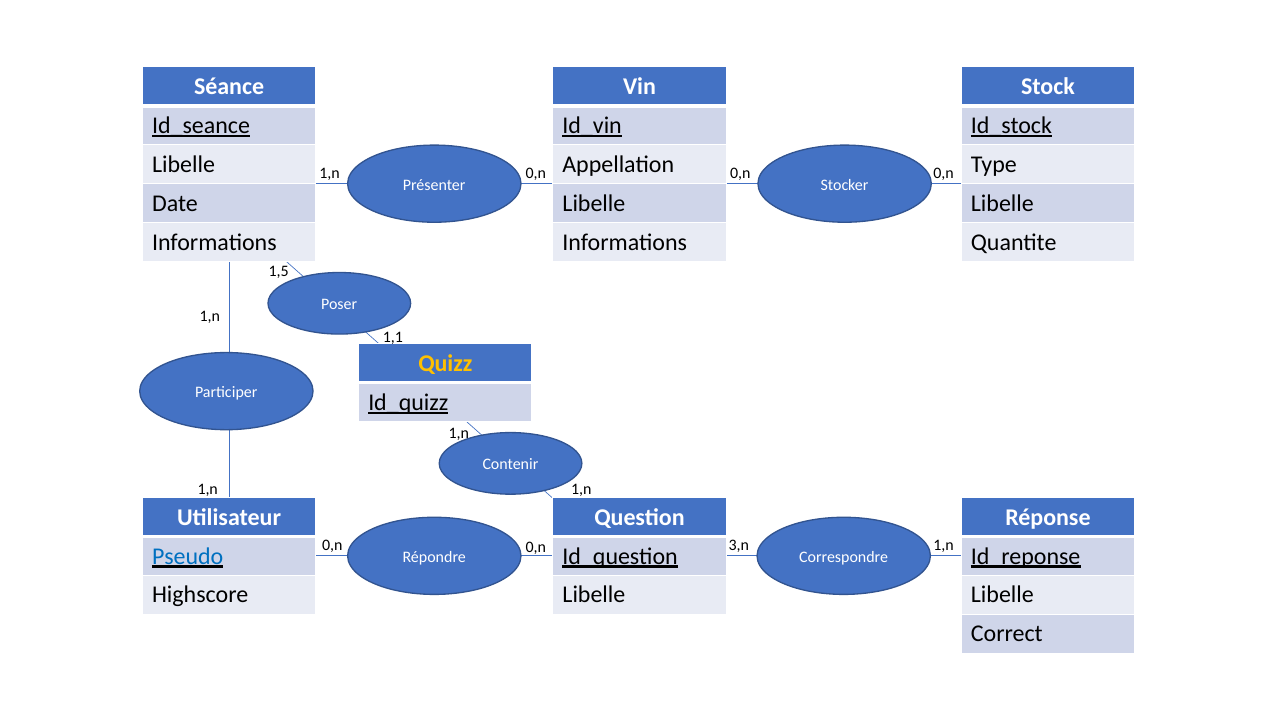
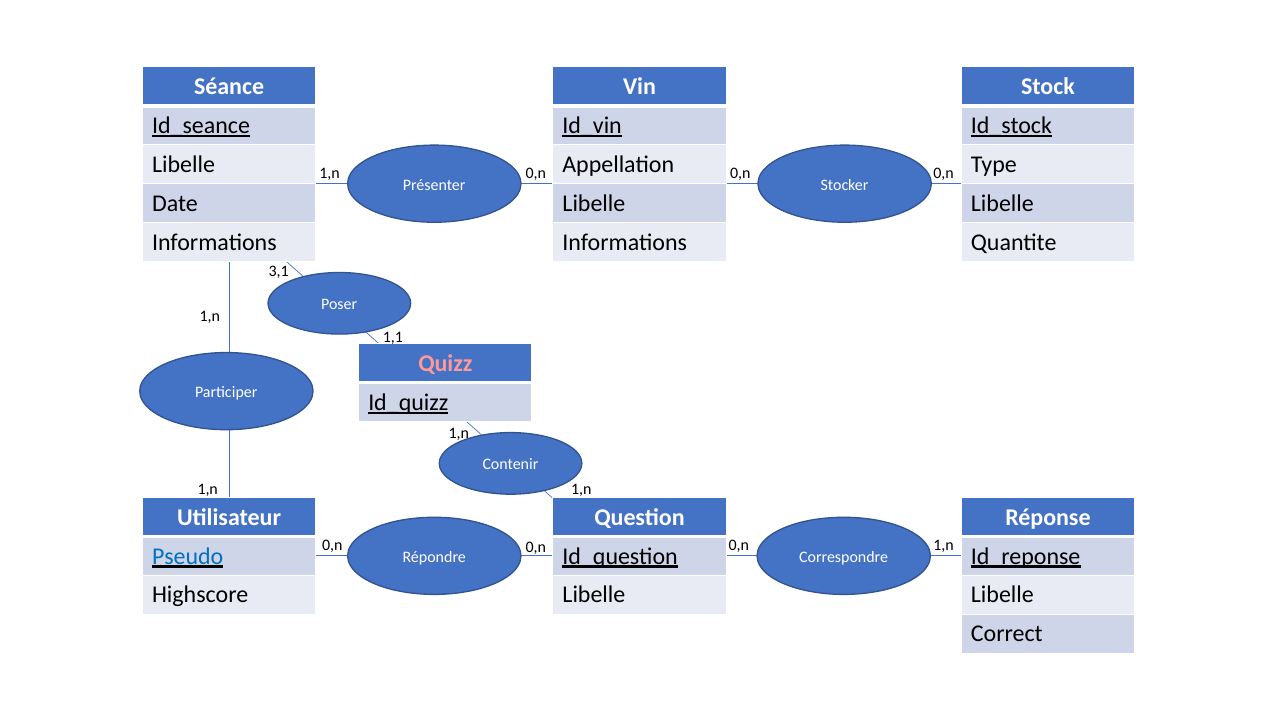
1,5: 1,5 -> 3,1
Quizz colour: yellow -> pink
3,n at (739, 545): 3,n -> 0,n
